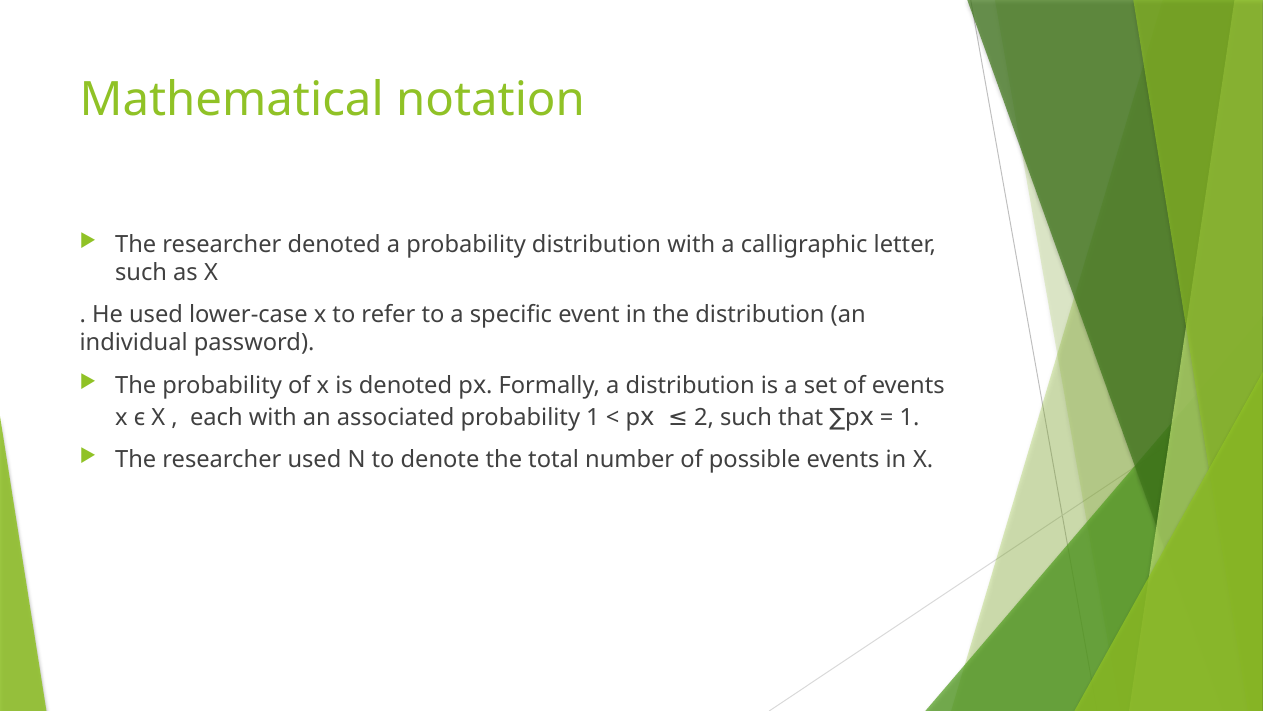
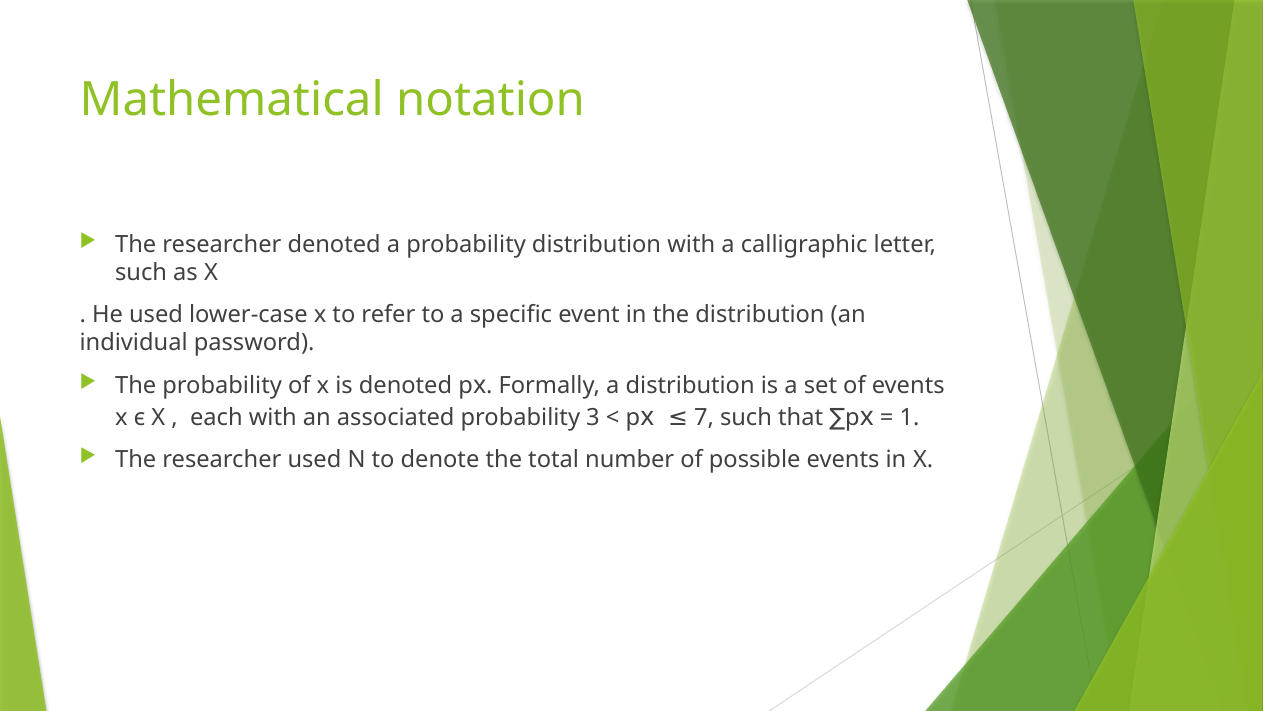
probability 1: 1 -> 3
2: 2 -> 7
